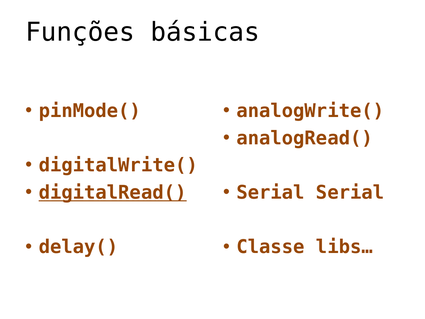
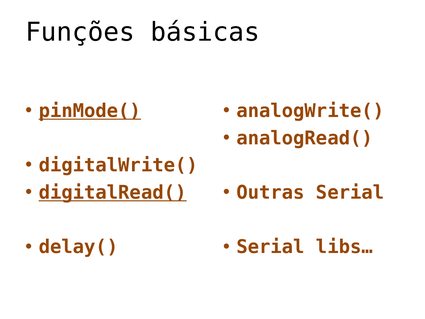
pinMode( underline: none -> present
Serial at (270, 192): Serial -> Outras
Classe at (270, 247): Classe -> Serial
